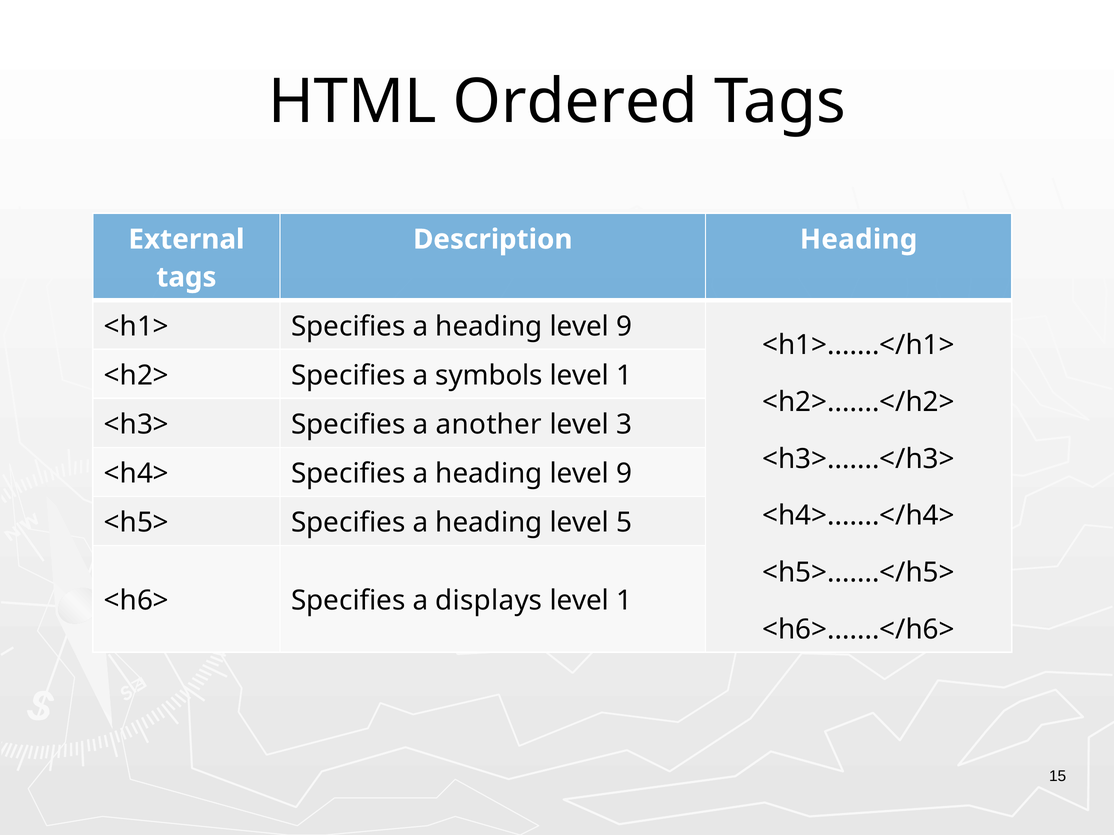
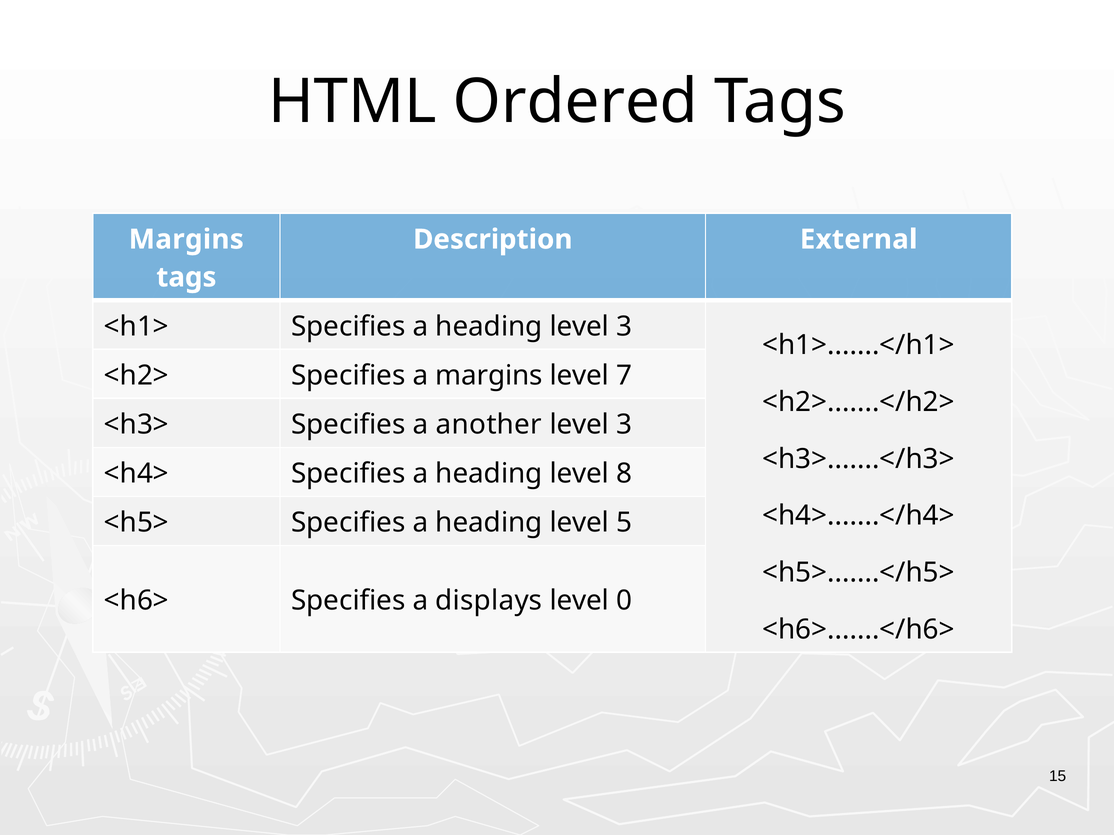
External at (186, 240): External -> Margins
Description Heading: Heading -> External
9 at (624, 327): 9 -> 3
a symbols: symbols -> margins
1 at (624, 376): 1 -> 7
9 at (624, 474): 9 -> 8
1 at (624, 601): 1 -> 0
